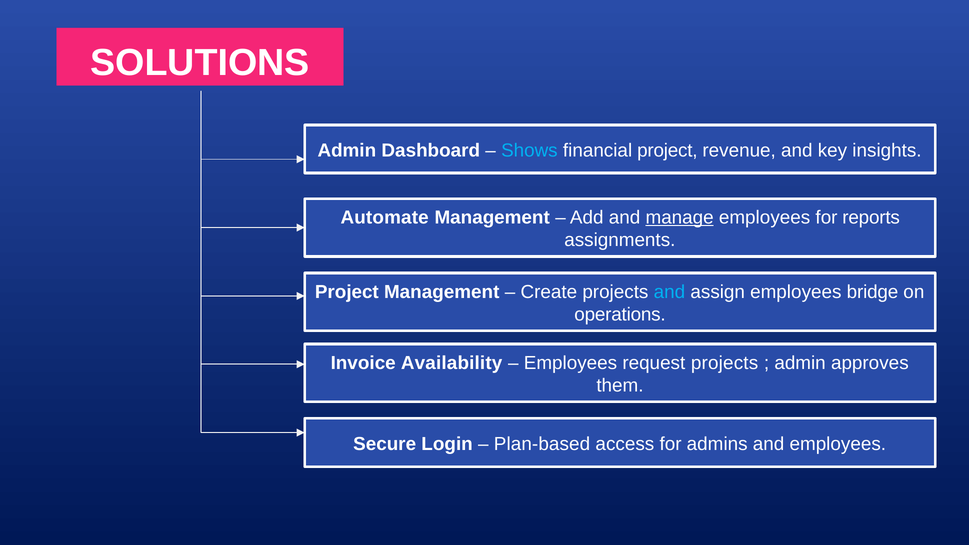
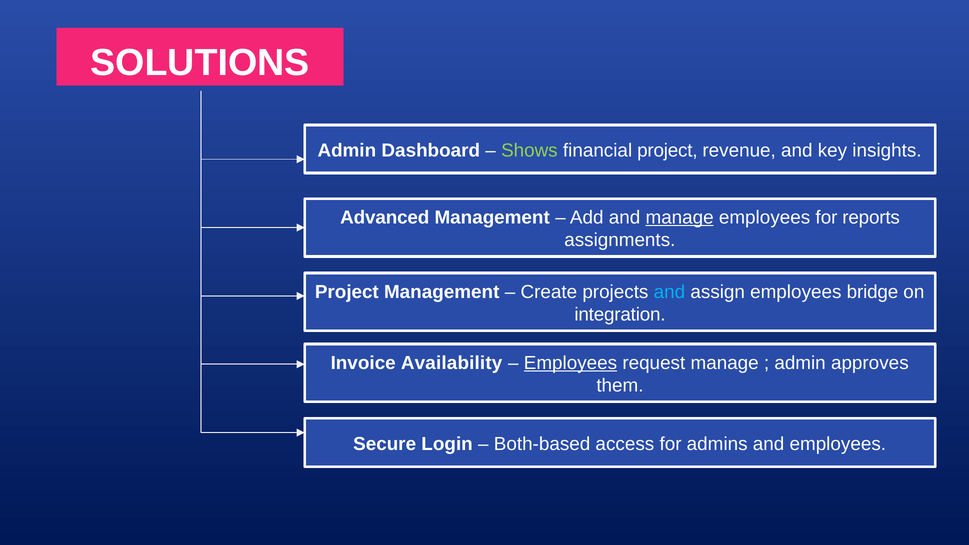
Shows colour: light blue -> light green
Automate: Automate -> Advanced
operations: operations -> integration
Employees at (570, 363) underline: none -> present
request projects: projects -> manage
Plan-based: Plan-based -> Both-based
